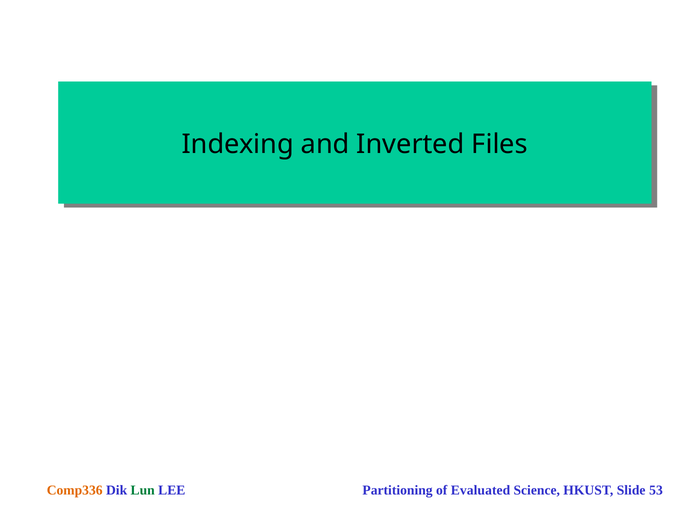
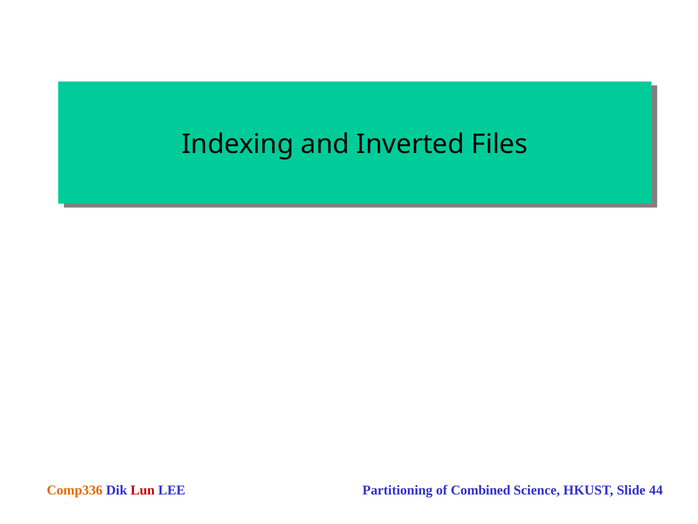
Lun colour: green -> red
Evaluated: Evaluated -> Combined
53: 53 -> 44
